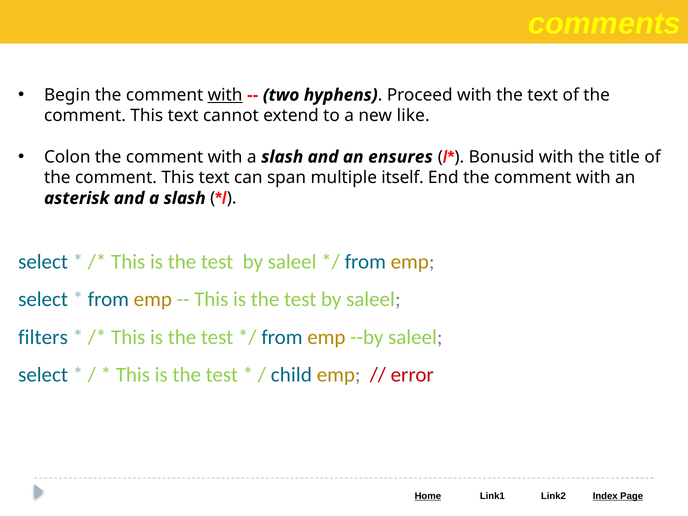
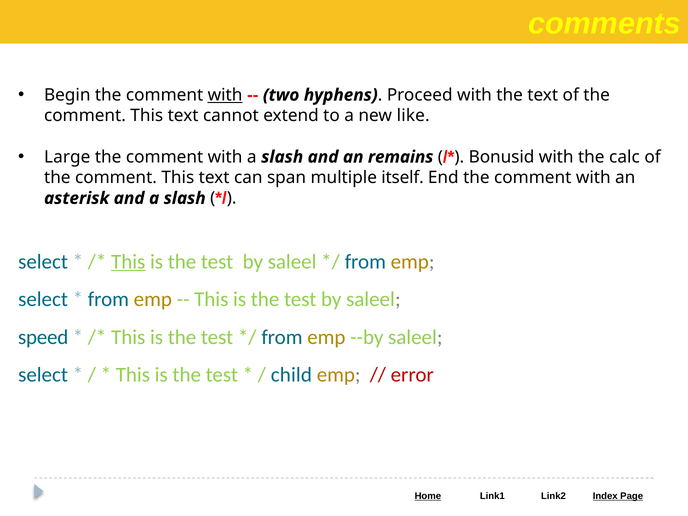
Colon: Colon -> Large
ensures: ensures -> remains
title: title -> calc
This at (128, 262) underline: none -> present
filters: filters -> speed
